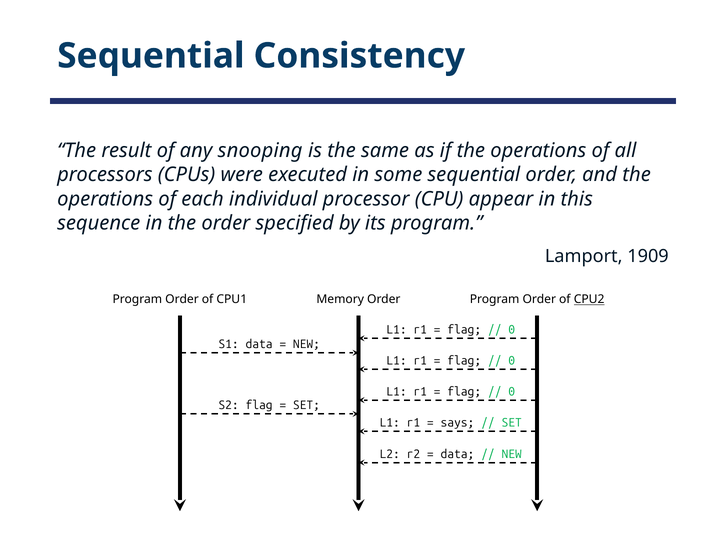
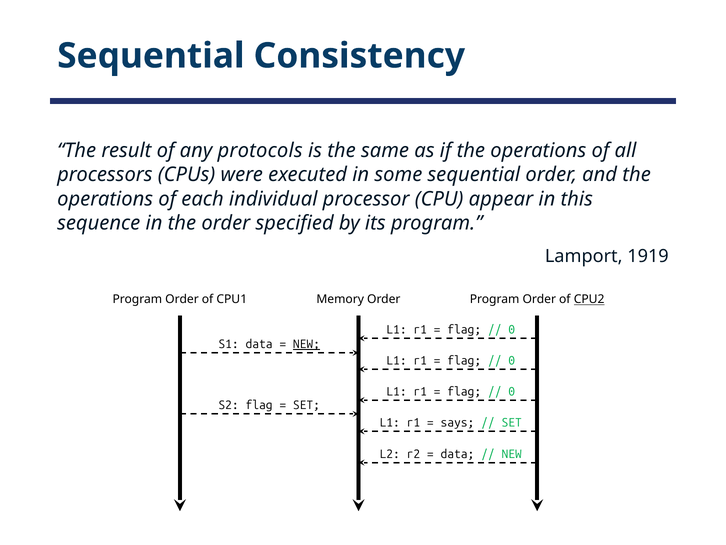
snooping: snooping -> protocols
1909: 1909 -> 1919
NEW at (306, 344) underline: none -> present
